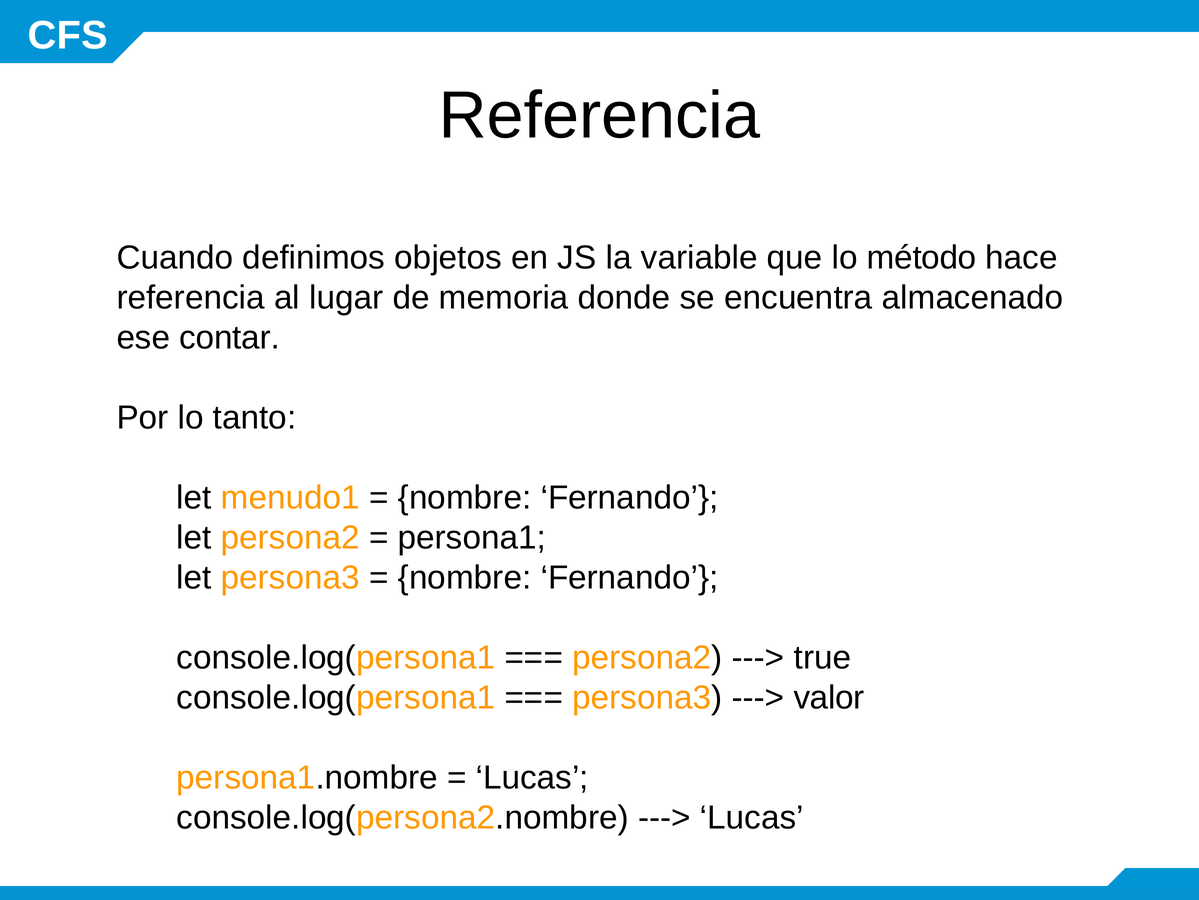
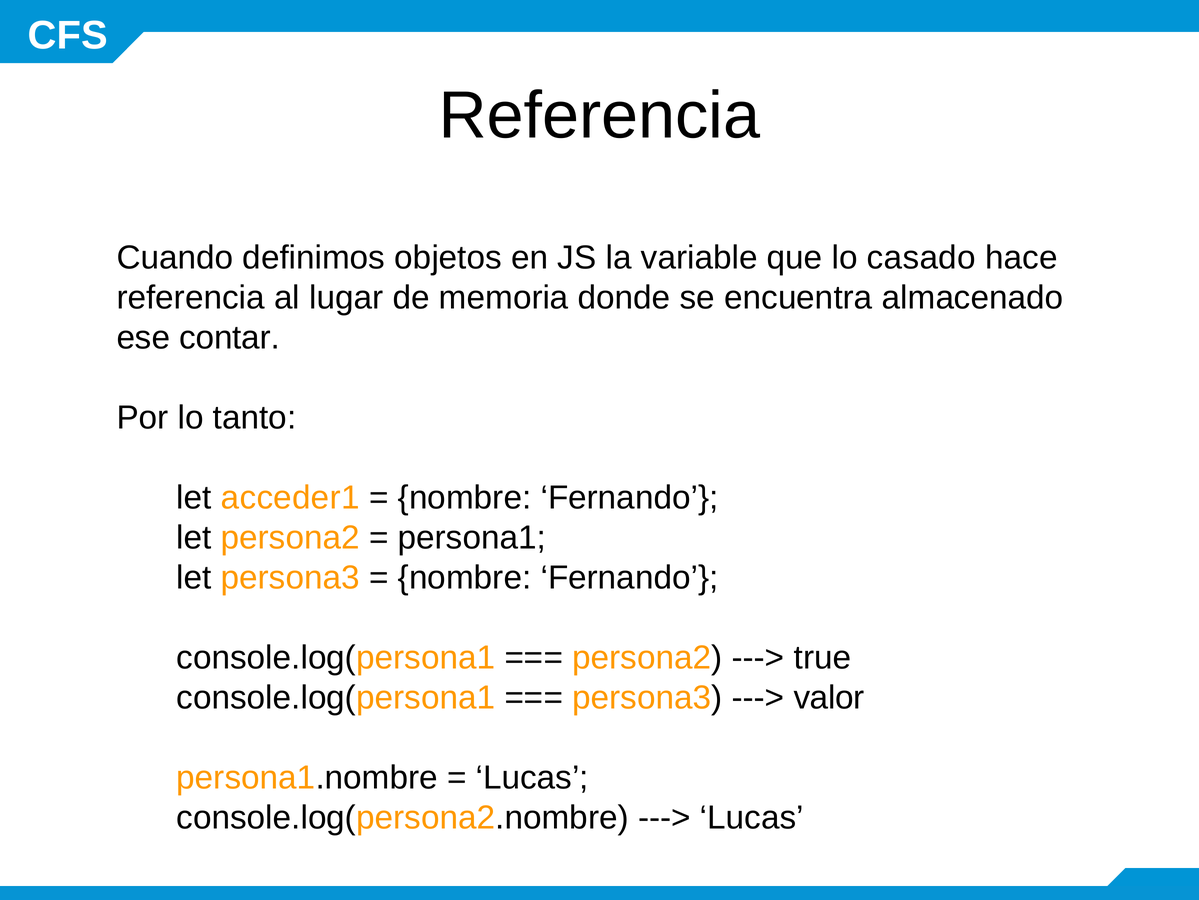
método: método -> casado
menudo1: menudo1 -> acceder1
